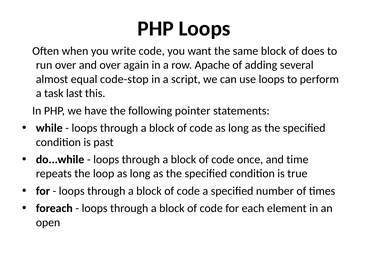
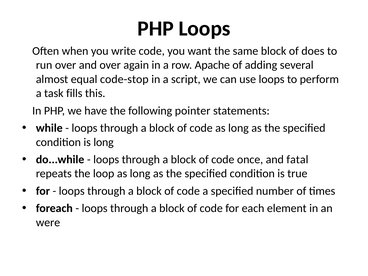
last: last -> fills
is past: past -> long
time: time -> fatal
open: open -> were
